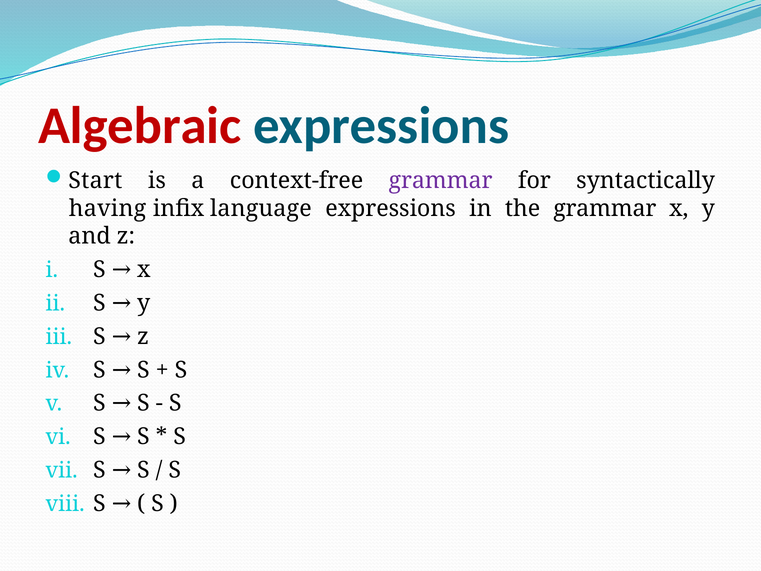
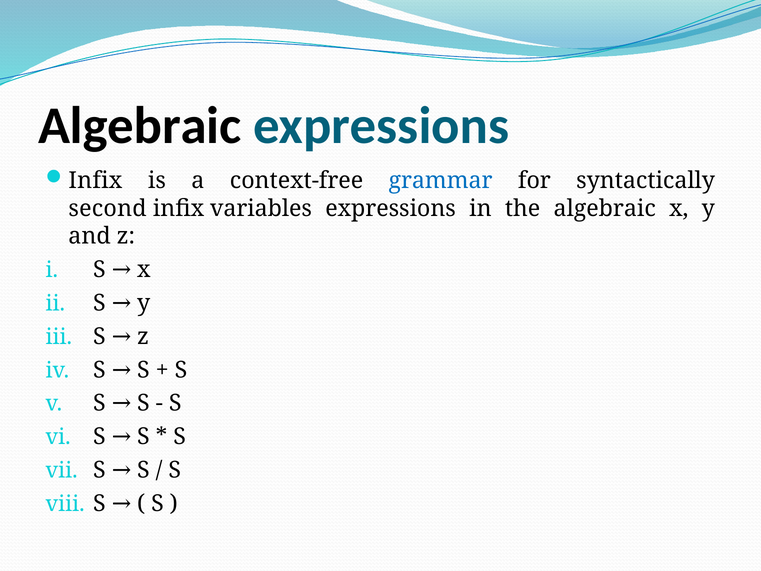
Algebraic at (140, 126) colour: red -> black
Start at (95, 180): Start -> Infix
grammar at (441, 180) colour: purple -> blue
having: having -> second
language: language -> variables
the grammar: grammar -> algebraic
